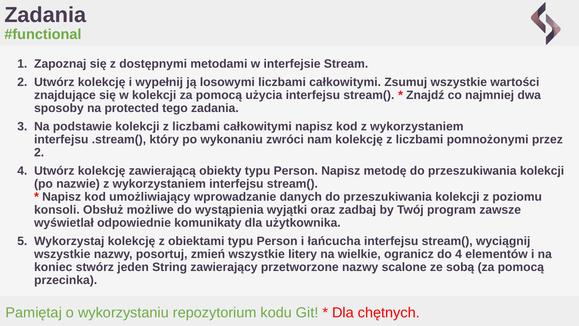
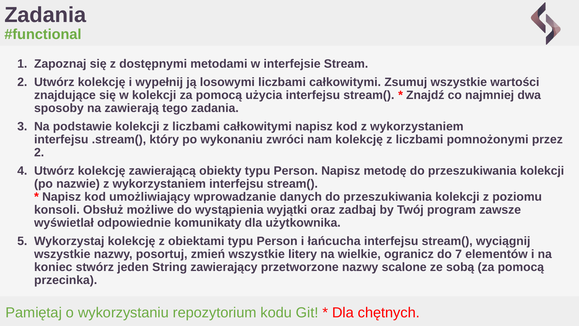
protected: protected -> zawierają
do 4: 4 -> 7
